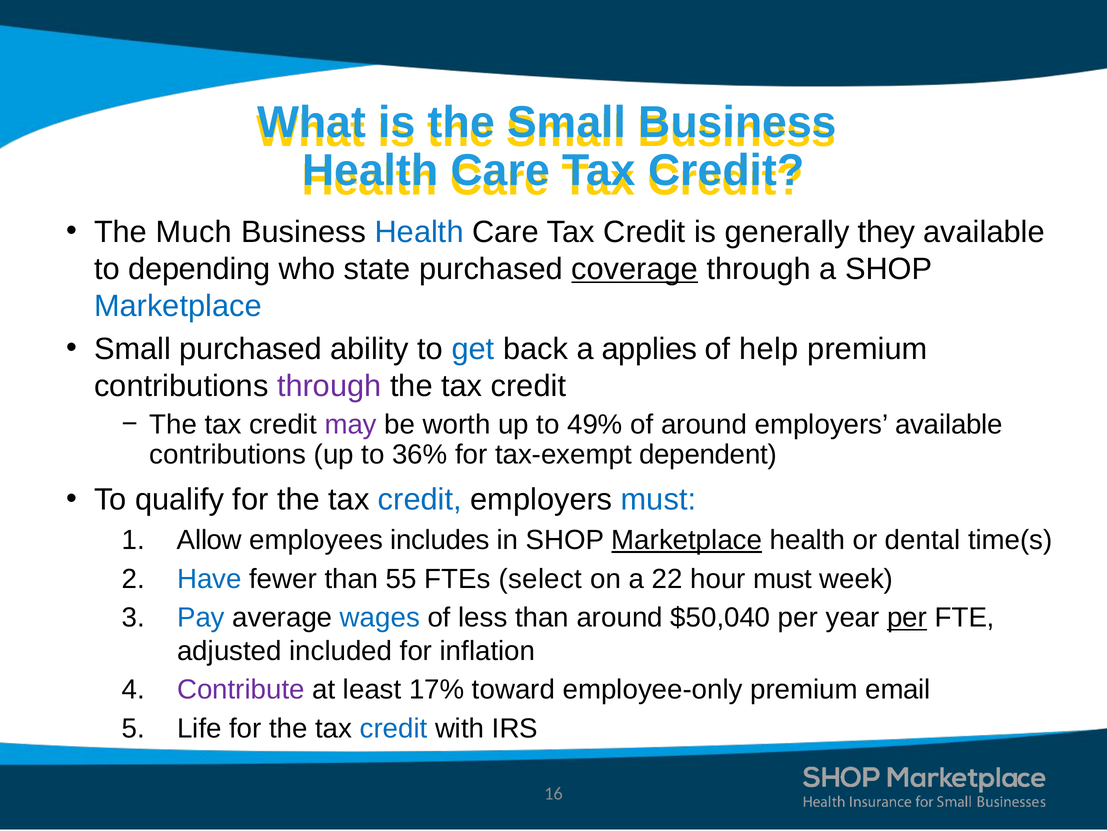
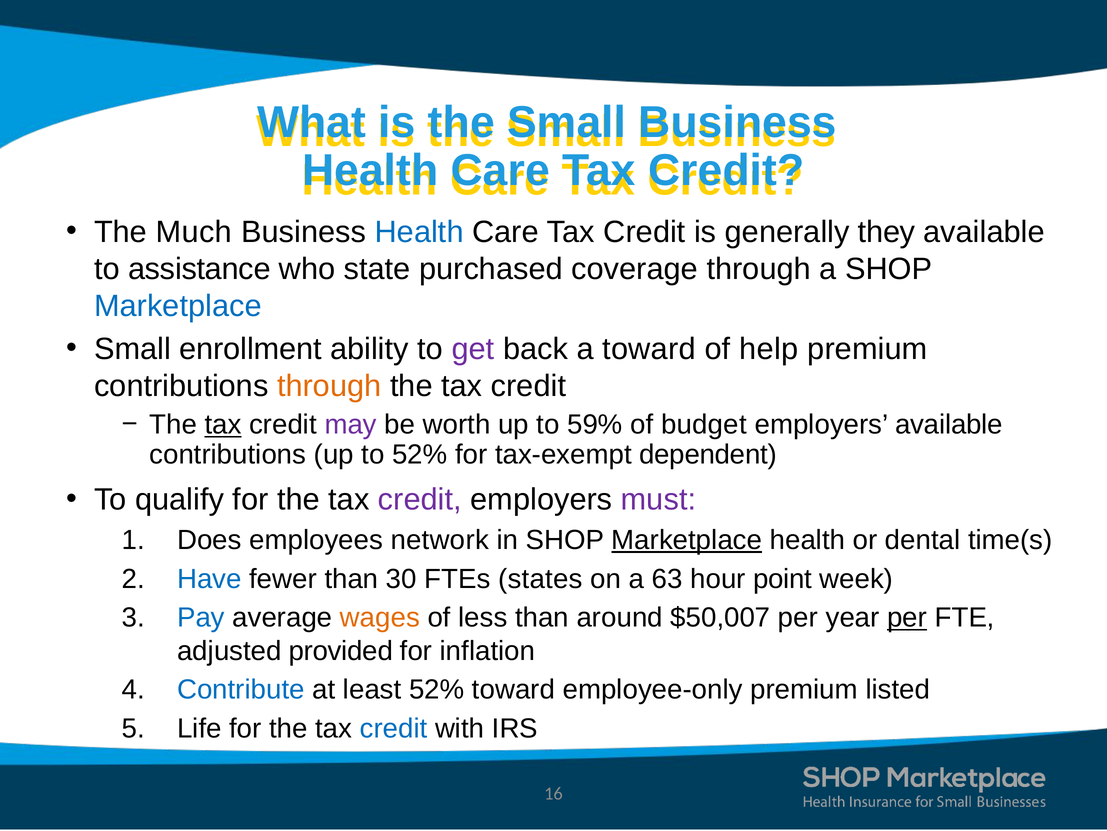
depending: depending -> assistance
coverage underline: present -> none
Small purchased: purchased -> enrollment
get colour: blue -> purple
a applies: applies -> toward
through at (329, 386) colour: purple -> orange
tax at (223, 424) underline: none -> present
49%: 49% -> 59%
of around: around -> budget
to 36%: 36% -> 52%
credit at (420, 499) colour: blue -> purple
must at (658, 499) colour: blue -> purple
Allow: Allow -> Does
includes: includes -> network
55: 55 -> 30
select: select -> states
22: 22 -> 63
hour must: must -> point
wages colour: blue -> orange
$50,040: $50,040 -> $50,007
included: included -> provided
Contribute colour: purple -> blue
least 17%: 17% -> 52%
email: email -> listed
